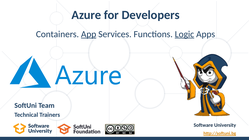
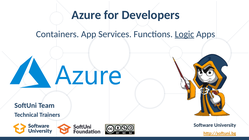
App underline: present -> none
